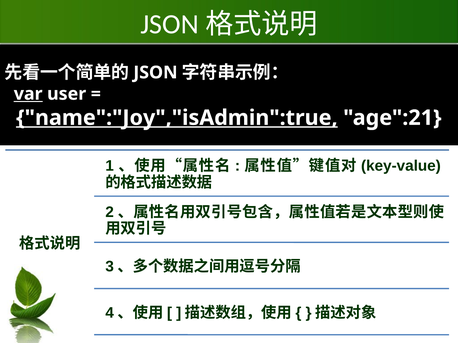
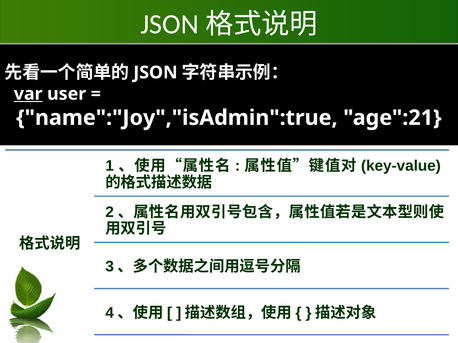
name":"Joy","isAdmin":true underline: present -> none
